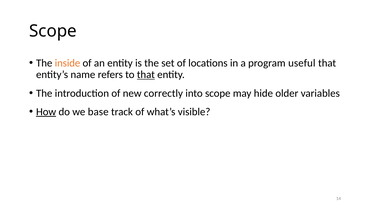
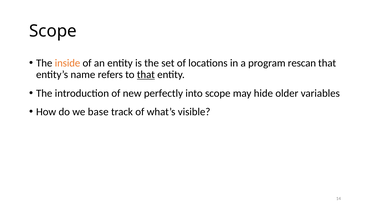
useful: useful -> rescan
correctly: correctly -> perfectly
How underline: present -> none
